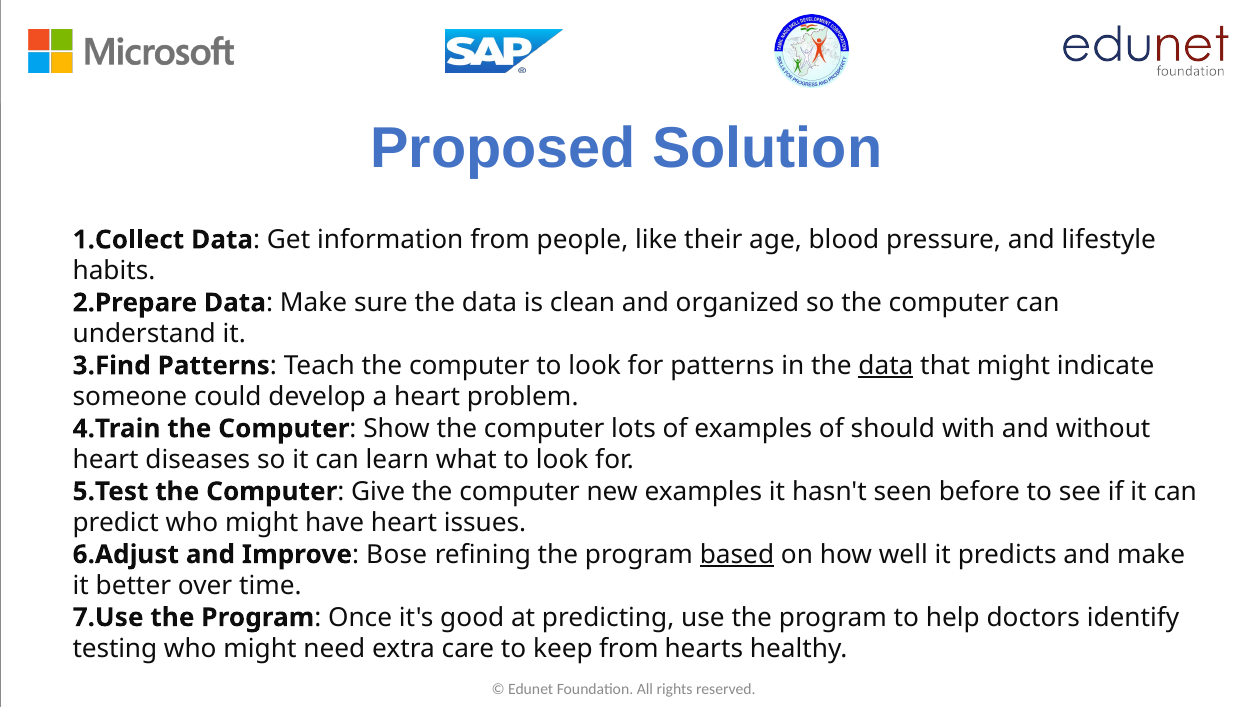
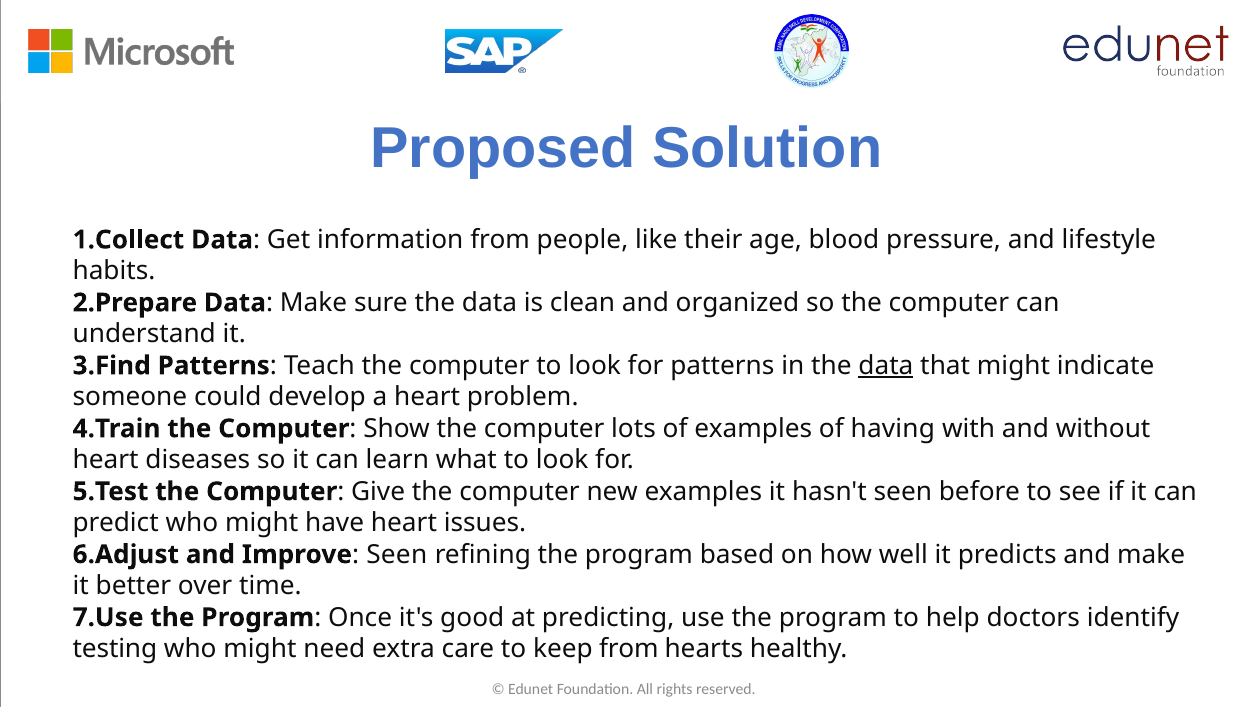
should: should -> having
Bose at (397, 555): Bose -> Seen
based underline: present -> none
